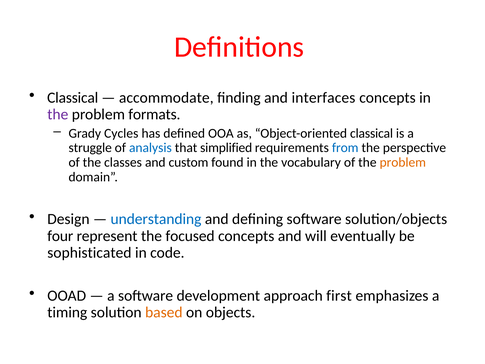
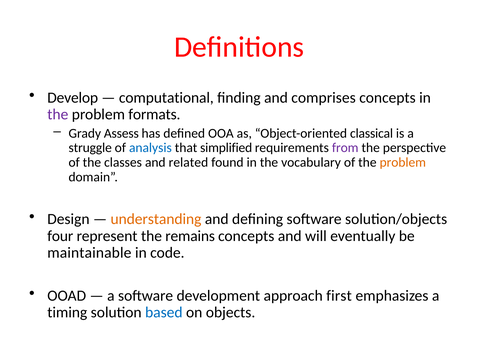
Classical at (73, 98): Classical -> Develop
accommodate: accommodate -> computational
interfaces: interfaces -> comprises
Cycles: Cycles -> Assess
from colour: blue -> purple
custom: custom -> related
understanding colour: blue -> orange
focused: focused -> remains
sophisticated: sophisticated -> maintainable
based colour: orange -> blue
